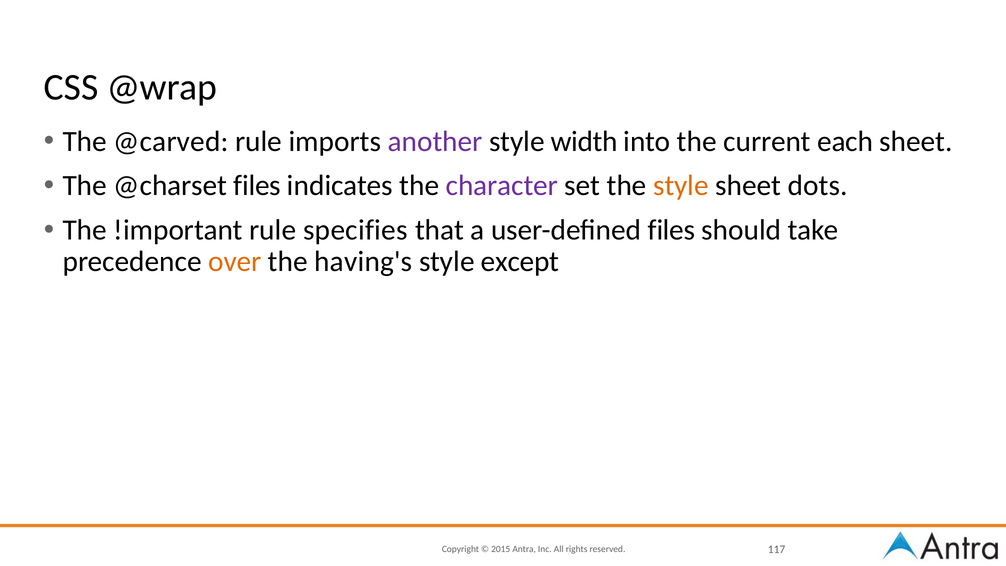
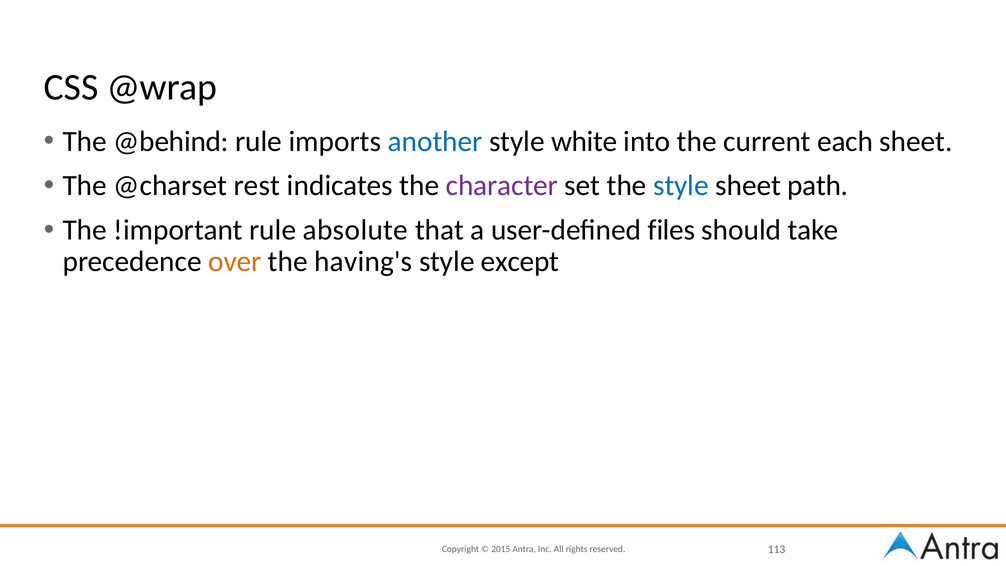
@carved: @carved -> @behind
another colour: purple -> blue
width: width -> white
@charset files: files -> rest
style at (681, 186) colour: orange -> blue
dots: dots -> path
specifies: specifies -> absolute
117: 117 -> 113
